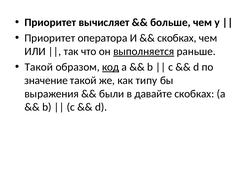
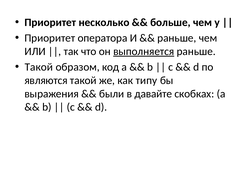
вычисляет: вычисляет -> несколько
скобках at (177, 38): скобках -> раньше
код underline: present -> none
значение: значение -> являются
